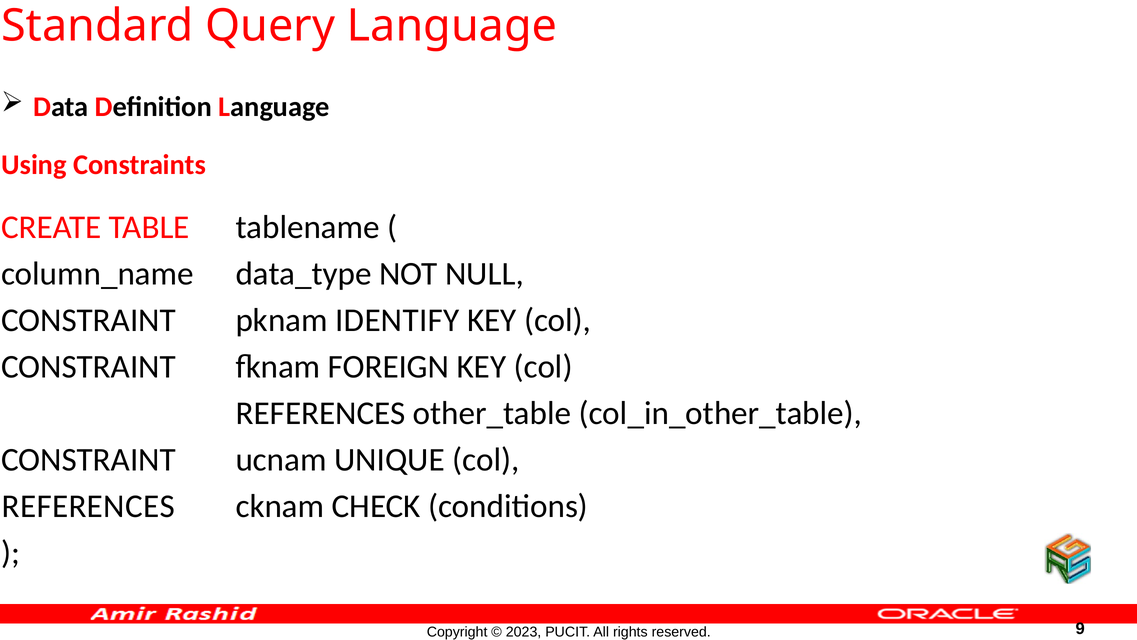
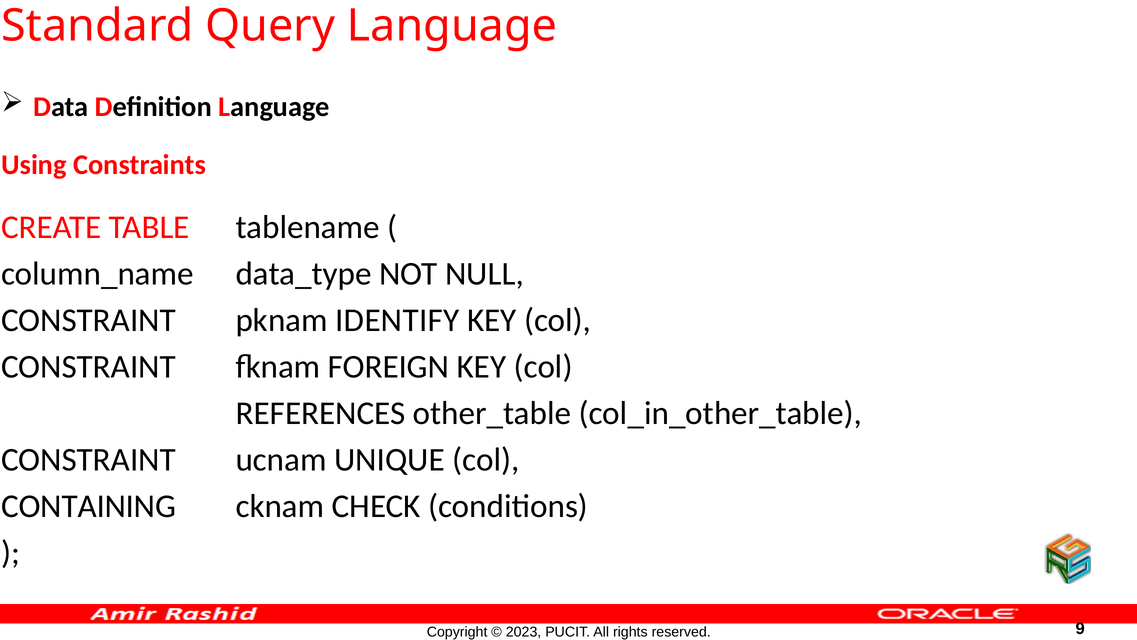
REFERENCES at (88, 506): REFERENCES -> CONTAINING
